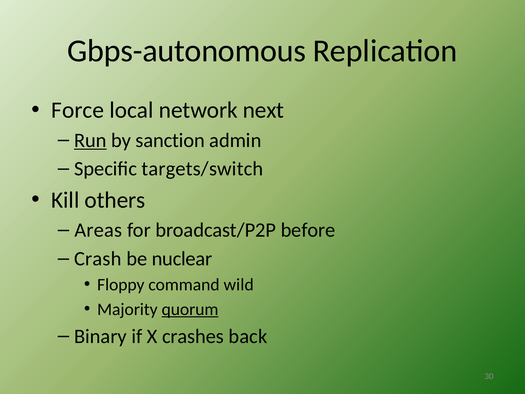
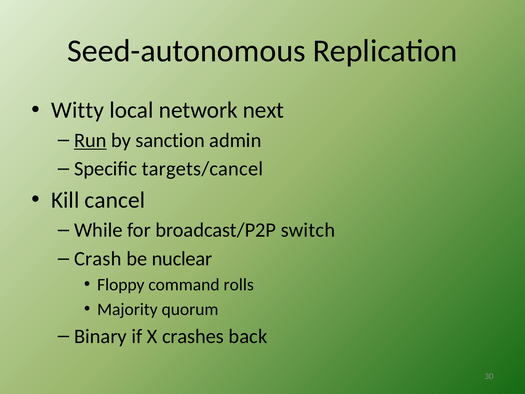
Gbps-autonomous: Gbps-autonomous -> Seed-autonomous
Force: Force -> Witty
targets/switch: targets/switch -> targets/cancel
others: others -> cancel
Areas: Areas -> While
before: before -> switch
wild: wild -> rolls
quorum underline: present -> none
